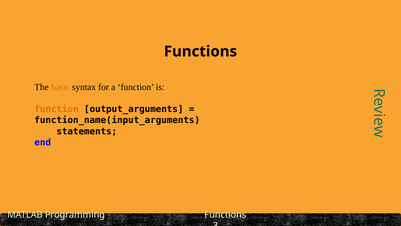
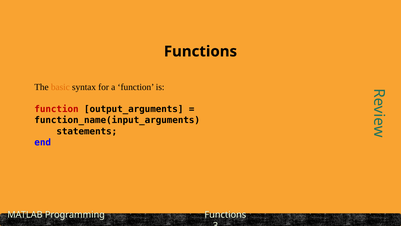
function at (56, 109) colour: orange -> red
